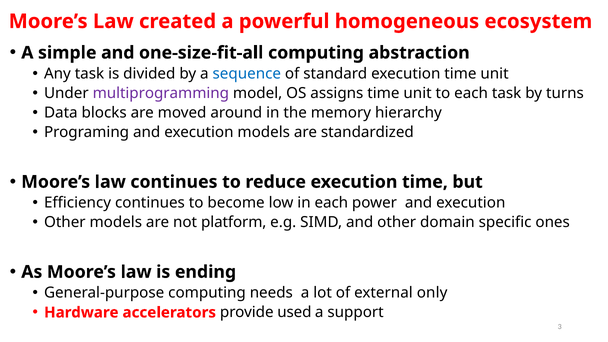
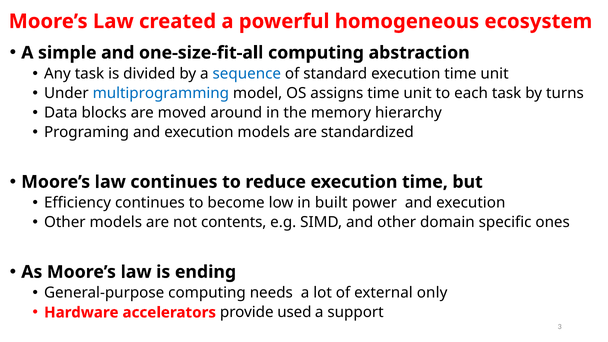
multiprogramming colour: purple -> blue
in each: each -> built
platform: platform -> contents
